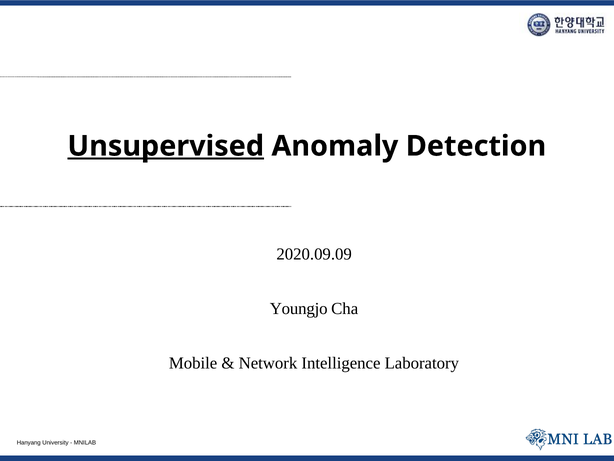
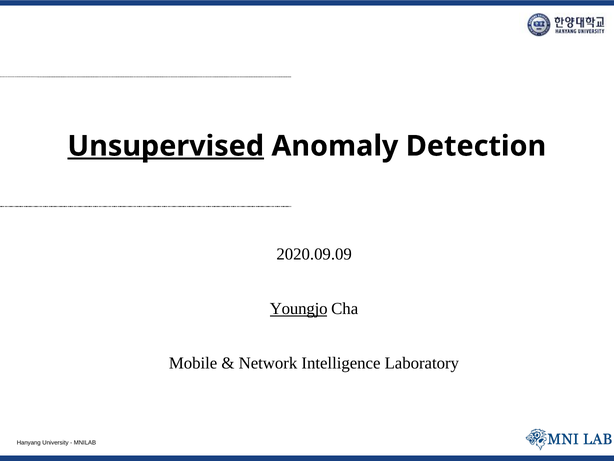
Youngjo underline: none -> present
